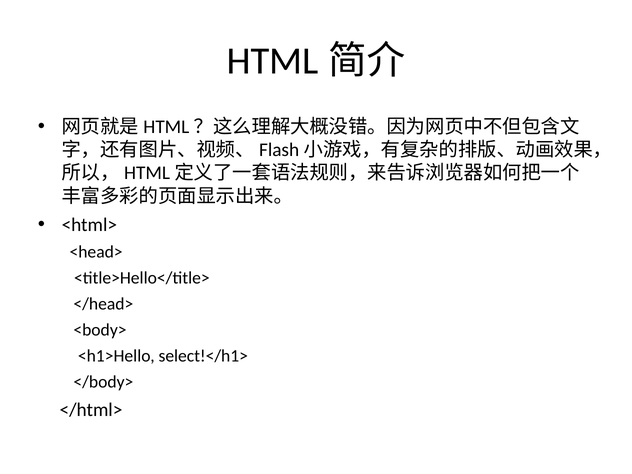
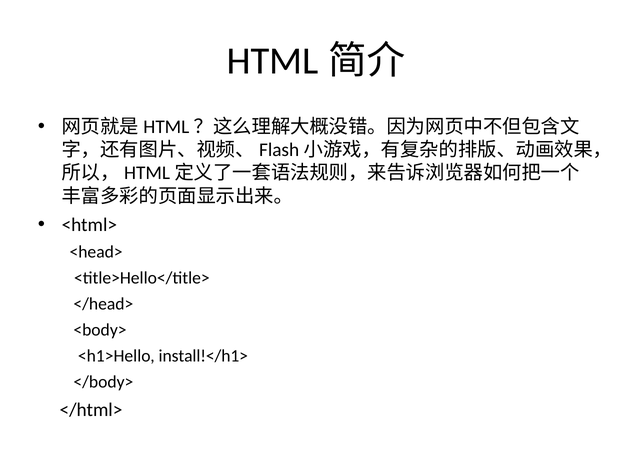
select!</h1>: select!</h1> -> install!</h1>
